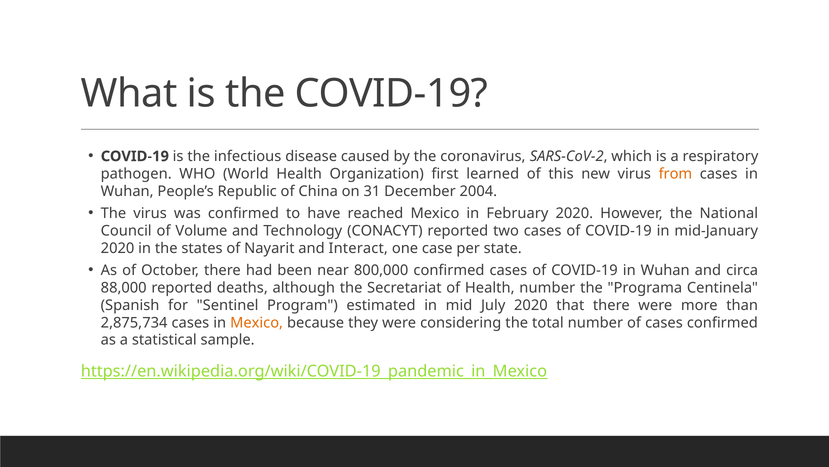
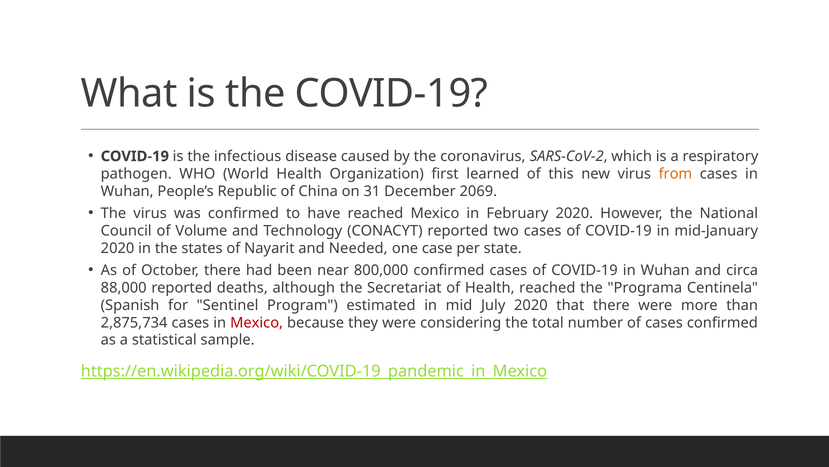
2004: 2004 -> 2069
Interact: Interact -> Needed
Health number: number -> reached
Mexico at (257, 322) colour: orange -> red
